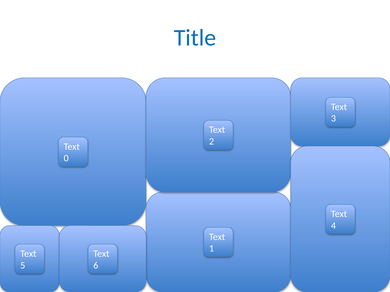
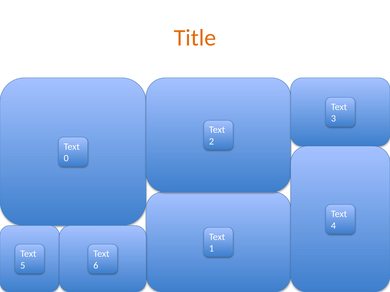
Title colour: blue -> orange
